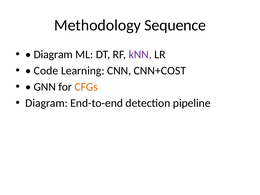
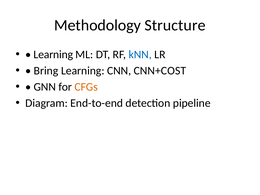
Sequence: Sequence -> Structure
Diagram at (53, 55): Diagram -> Learning
kNN colour: purple -> blue
Code: Code -> Bring
